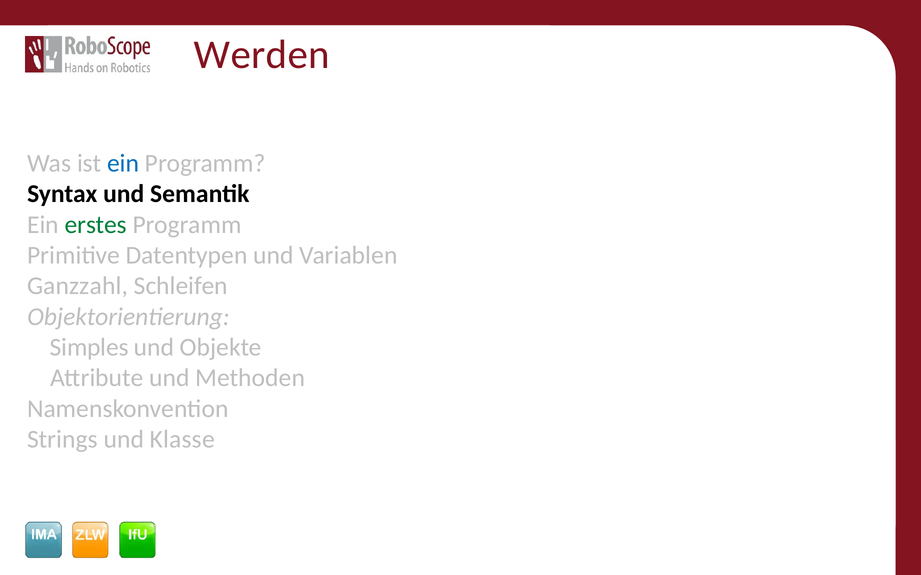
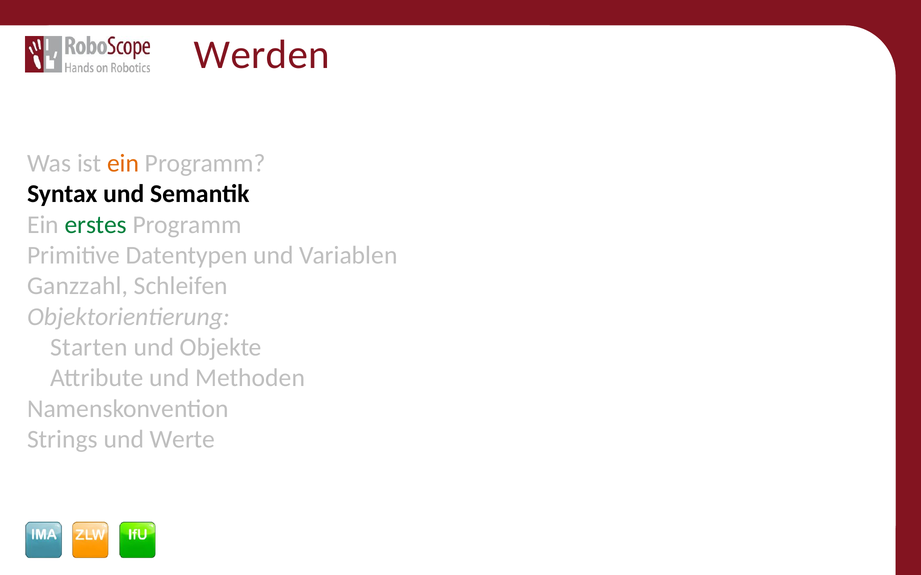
ein at (123, 163) colour: blue -> orange
Simples: Simples -> Starten
Klasse: Klasse -> Werte
